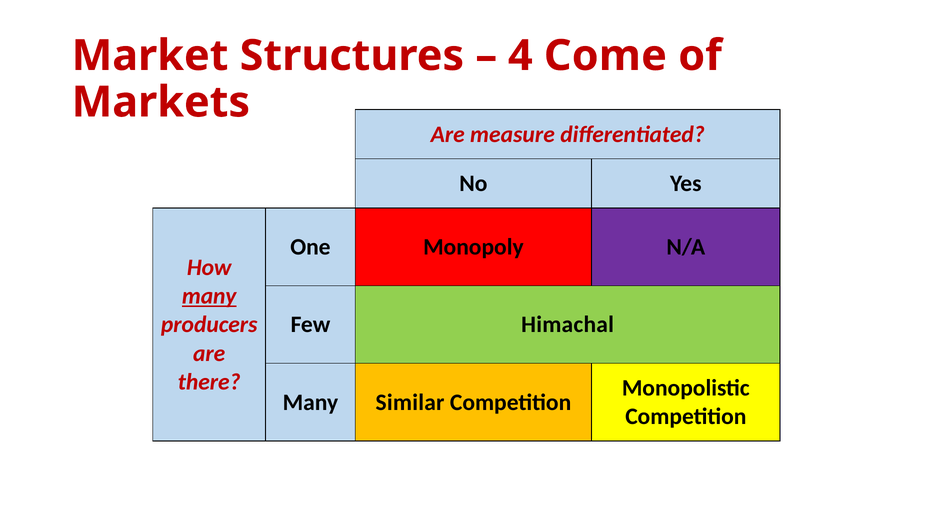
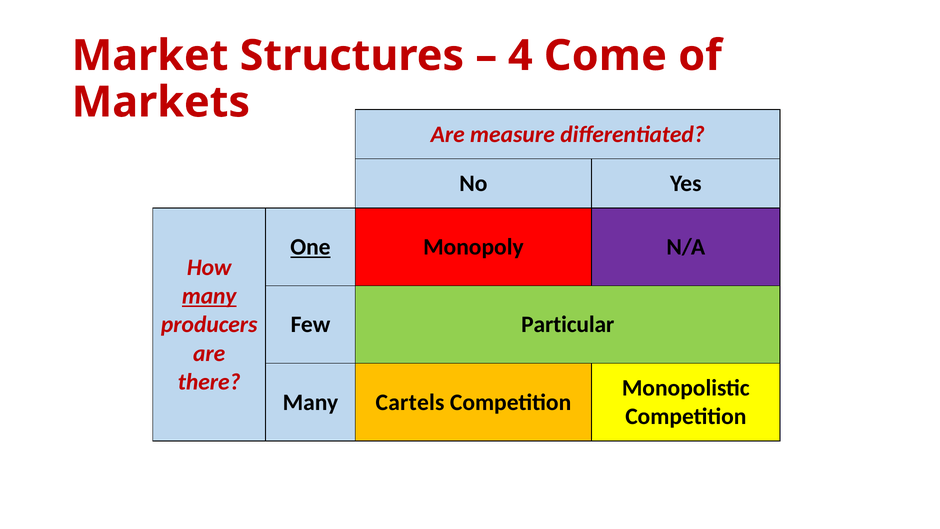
One underline: none -> present
Himachal: Himachal -> Particular
Similar: Similar -> Cartels
